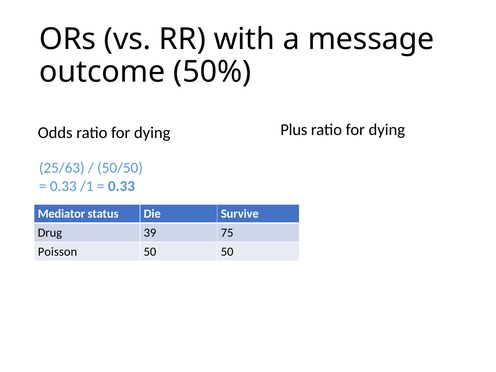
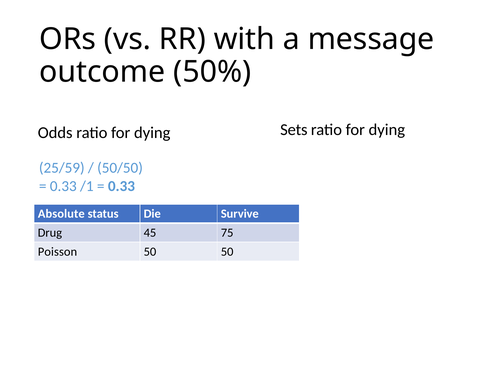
Plus: Plus -> Sets
25/63: 25/63 -> 25/59
Mediator: Mediator -> Absolute
39: 39 -> 45
